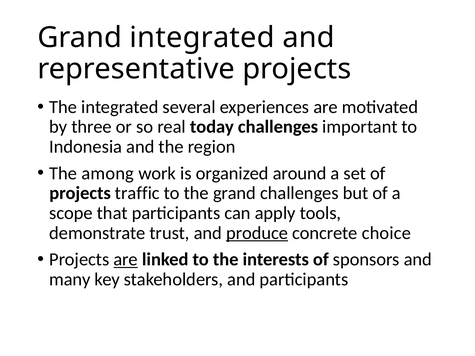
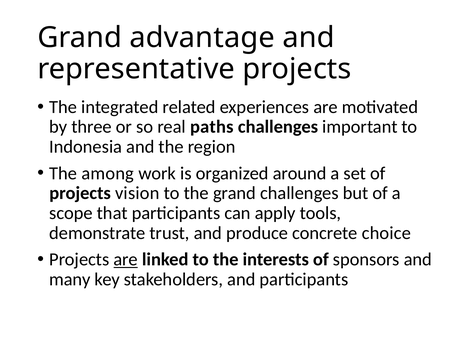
Grand integrated: integrated -> advantage
several: several -> related
today: today -> paths
traffic: traffic -> vision
produce underline: present -> none
